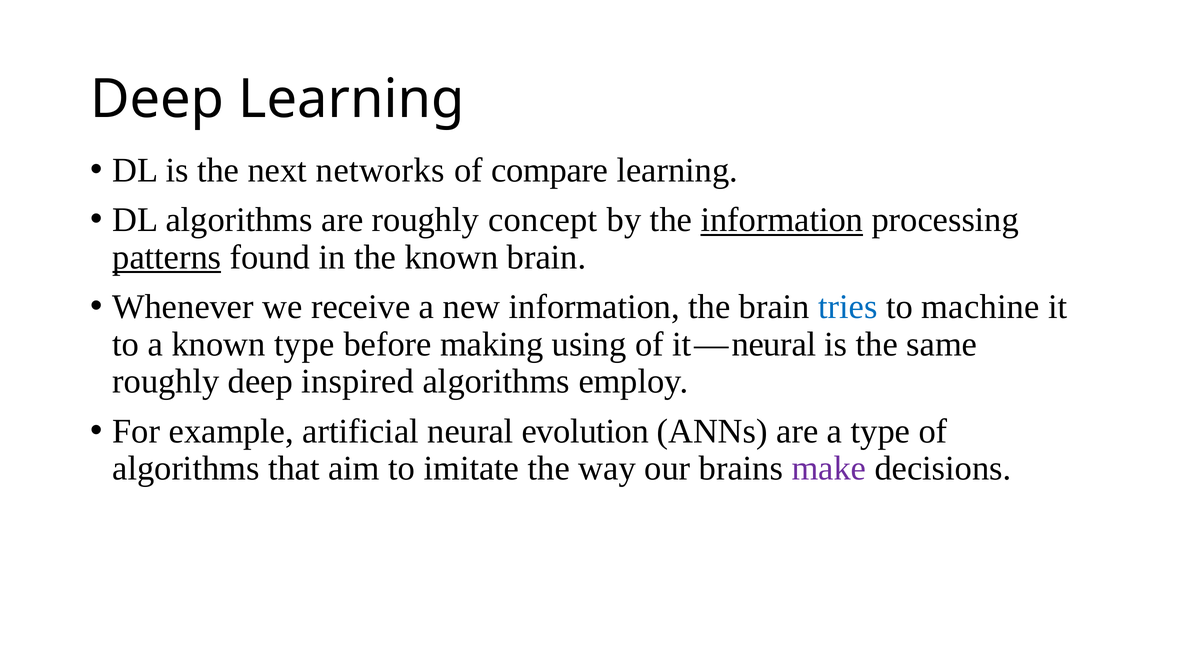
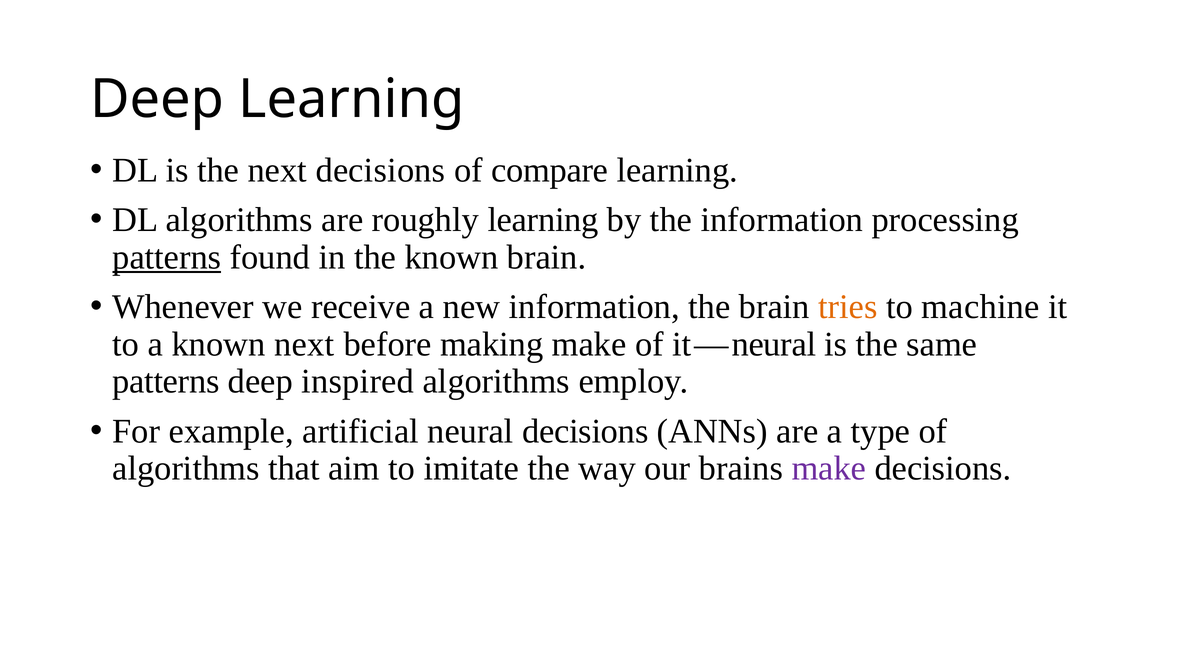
next networks: networks -> decisions
roughly concept: concept -> learning
information at (782, 220) underline: present -> none
tries colour: blue -> orange
known type: type -> next
making using: using -> make
roughly at (166, 381): roughly -> patterns
neural evolution: evolution -> decisions
